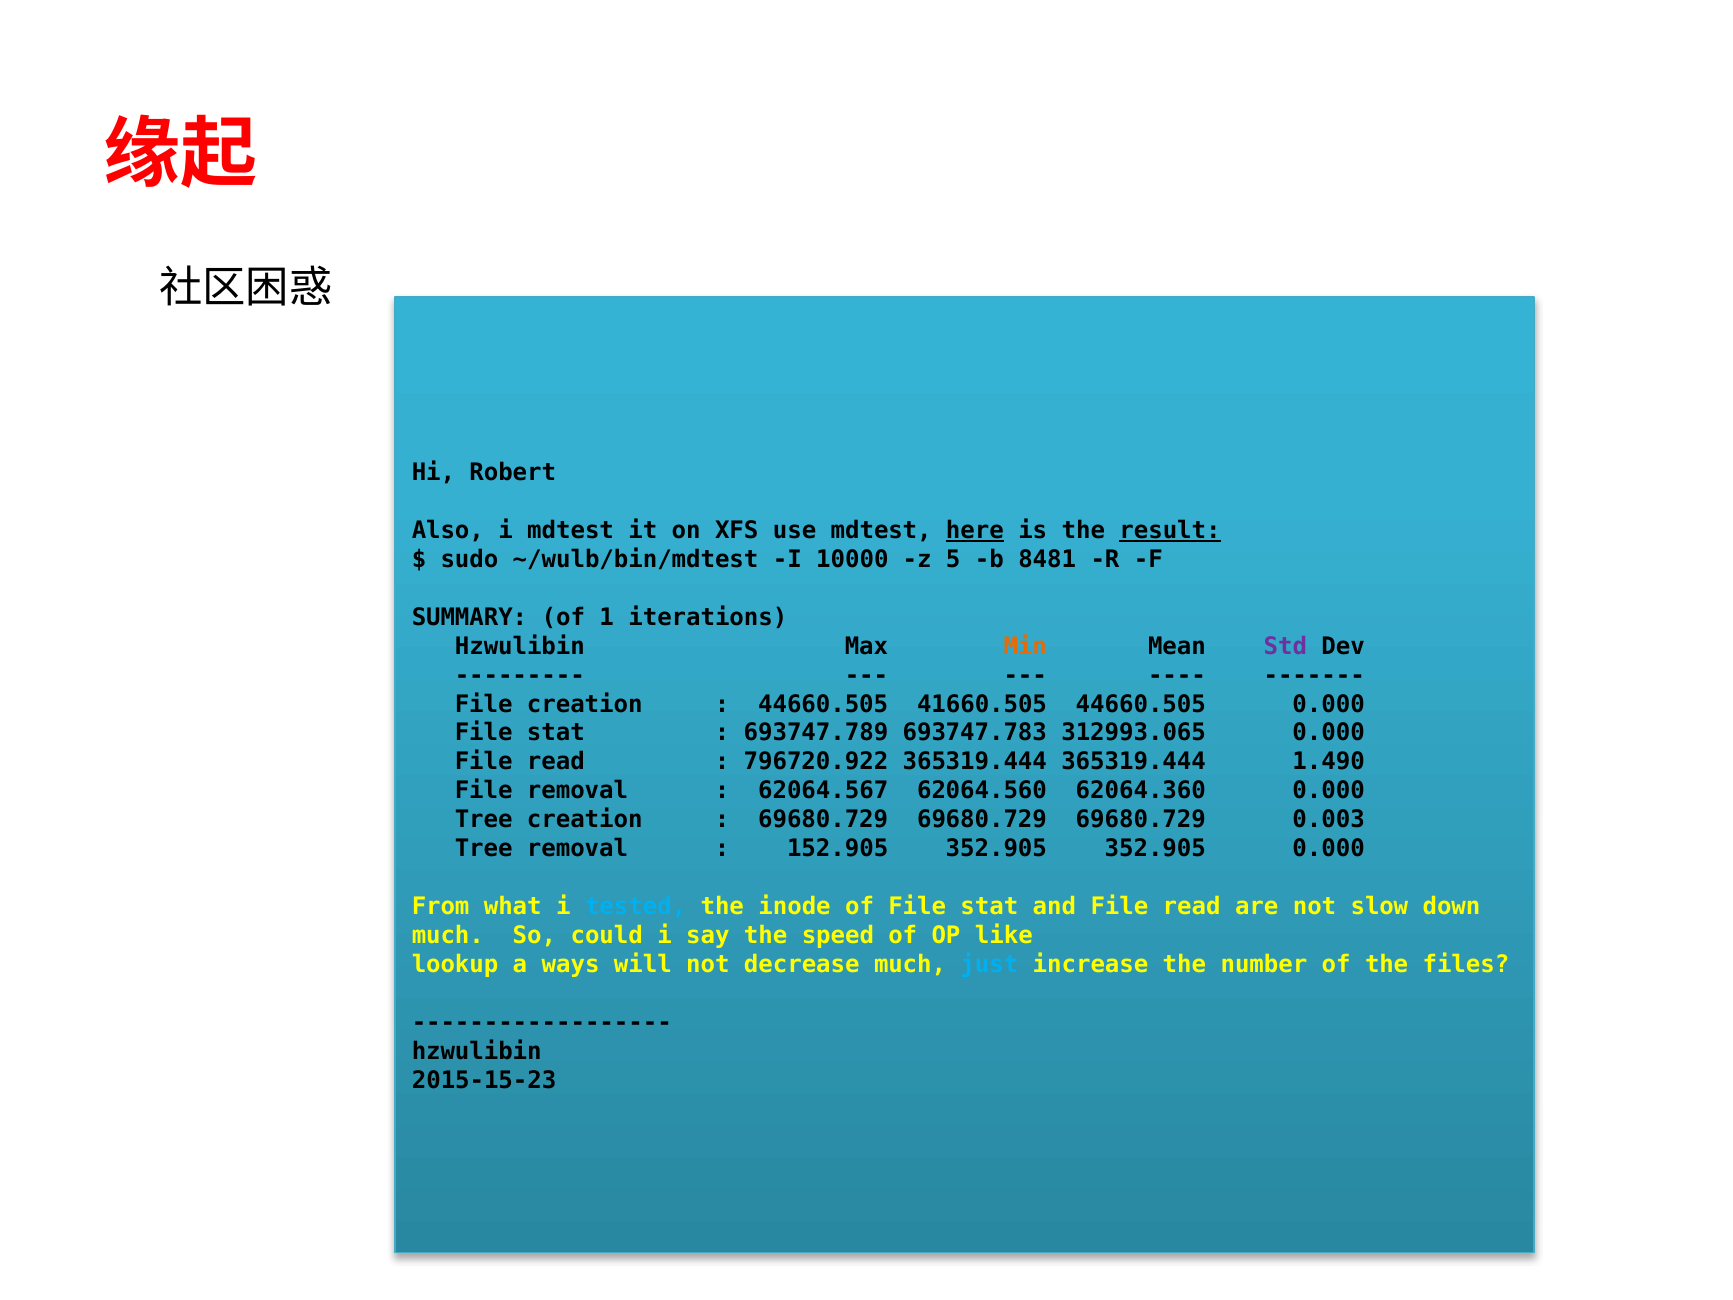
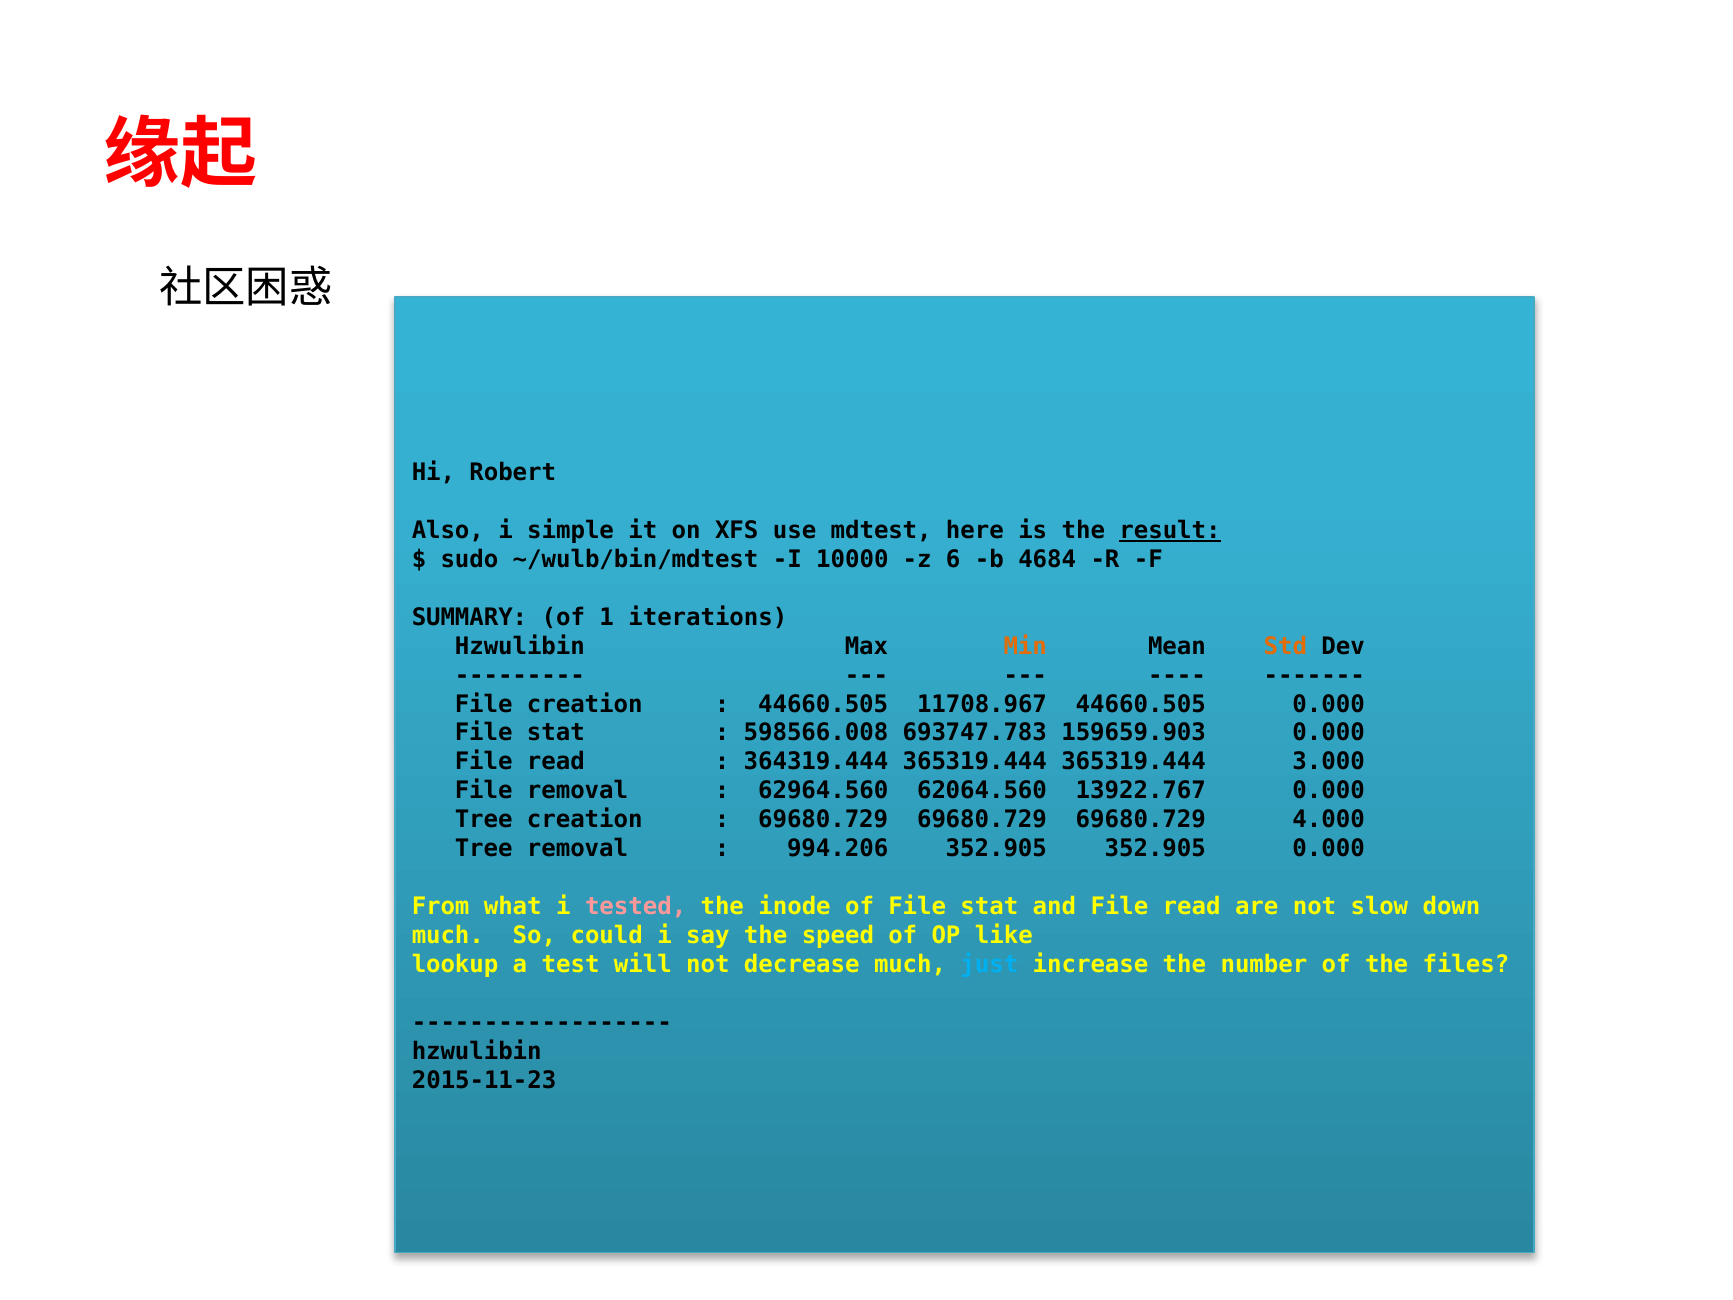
i mdtest: mdtest -> simple
here underline: present -> none
5: 5 -> 6
8481: 8481 -> 4684
Std colour: purple -> orange
41660.505: 41660.505 -> 11708.967
693747.789: 693747.789 -> 598566.008
312993.065: 312993.065 -> 159659.903
796720.922: 796720.922 -> 364319.444
1.490: 1.490 -> 3.000
62064.567: 62064.567 -> 62964.560
62064.360: 62064.360 -> 13922.767
0.003: 0.003 -> 4.000
152.905: 152.905 -> 994.206
tested colour: light blue -> pink
ways: ways -> test
2015-15-23: 2015-15-23 -> 2015-11-23
